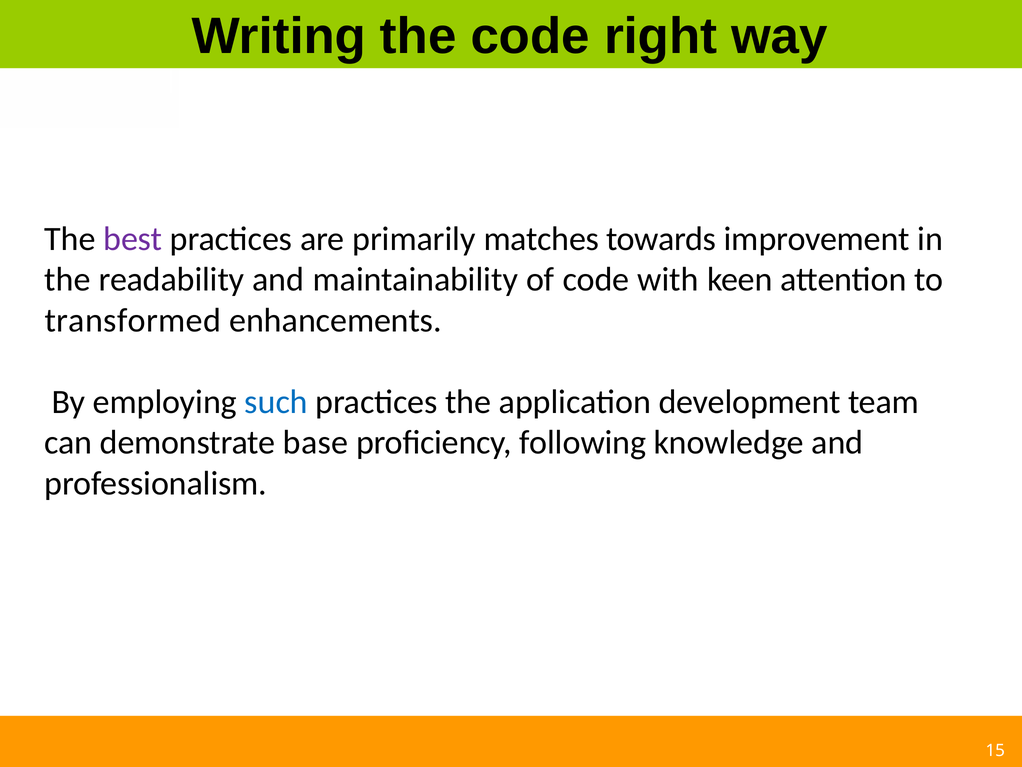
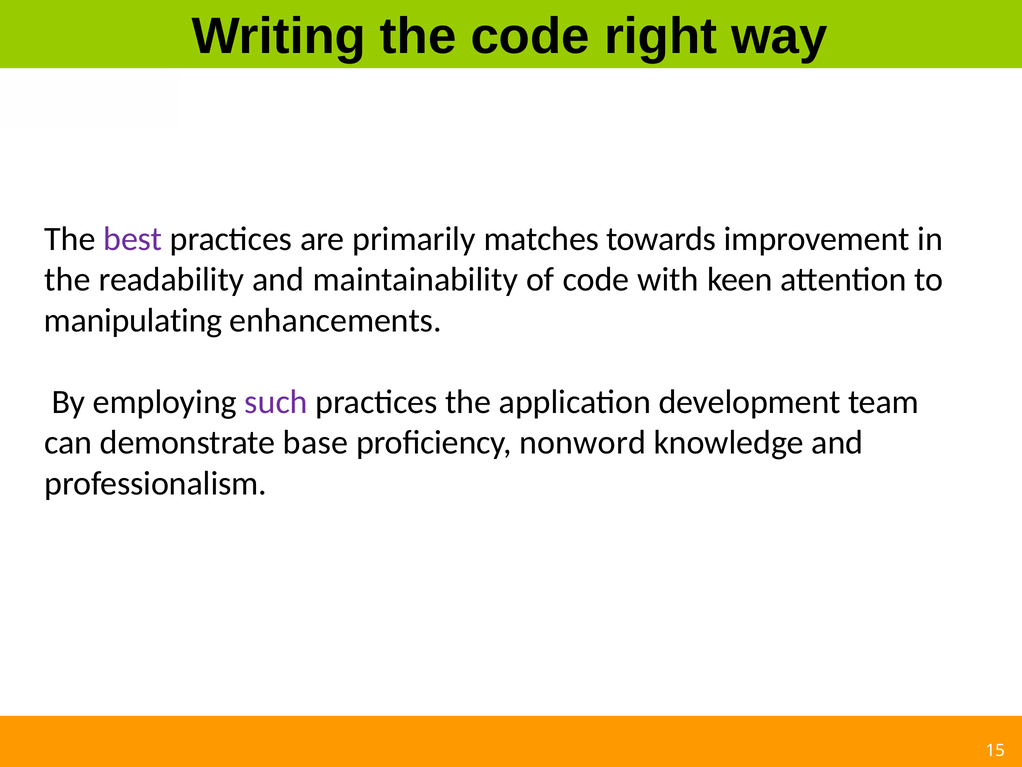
transformed: transformed -> manipulating
such colour: blue -> purple
following: following -> nonword
